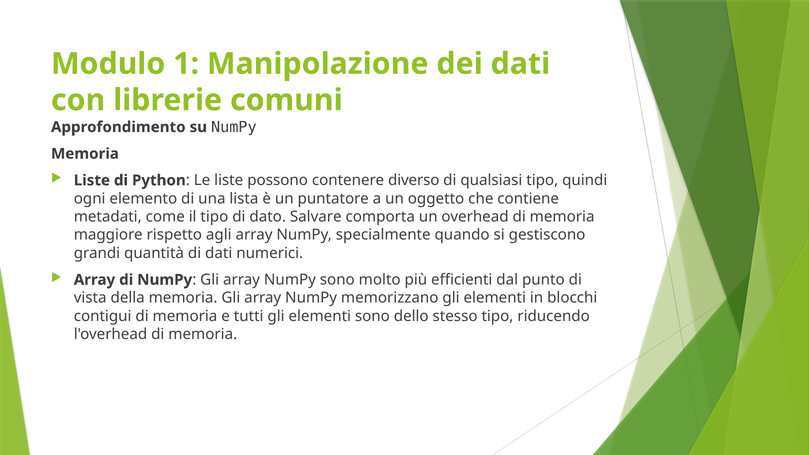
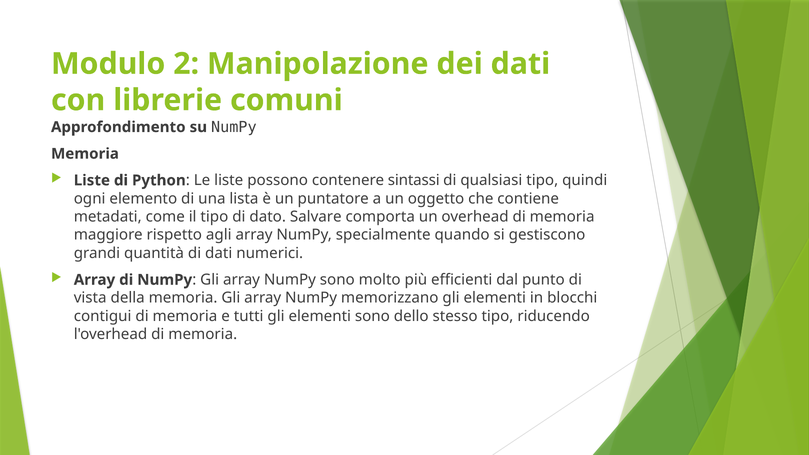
1: 1 -> 2
diverso: diverso -> sintassi
